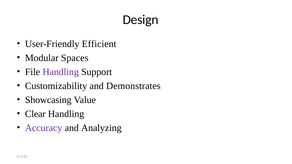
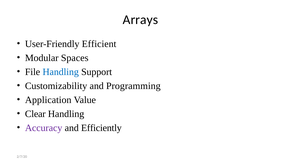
Design: Design -> Arrays
Handling at (61, 72) colour: purple -> blue
Demonstrates: Demonstrates -> Programming
Showcasing: Showcasing -> Application
Analyzing: Analyzing -> Efficiently
